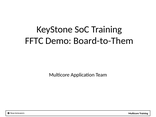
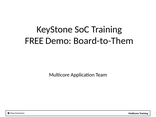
FFTC: FFTC -> FREE
